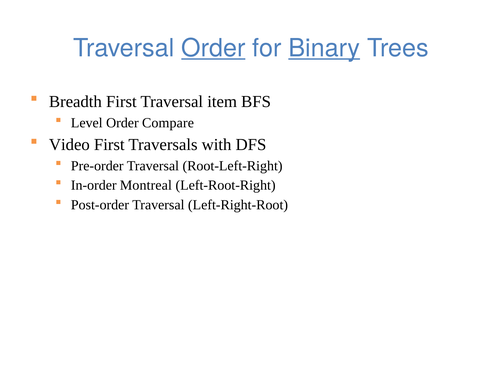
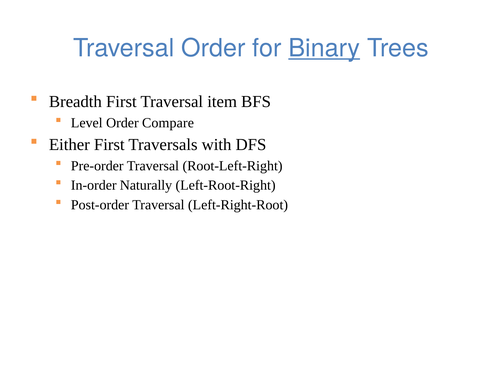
Order at (213, 48) underline: present -> none
Video: Video -> Either
Montreal: Montreal -> Naturally
